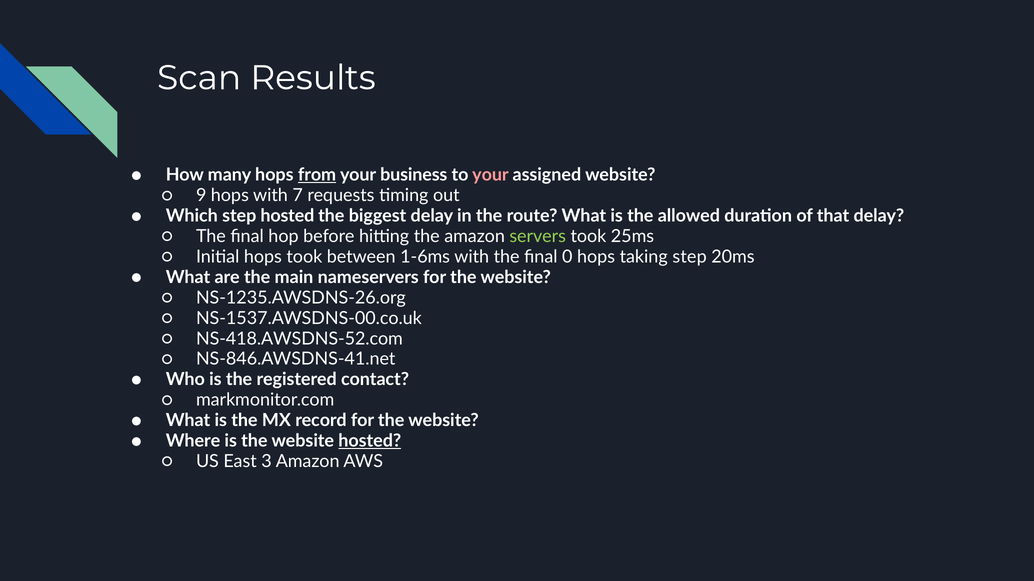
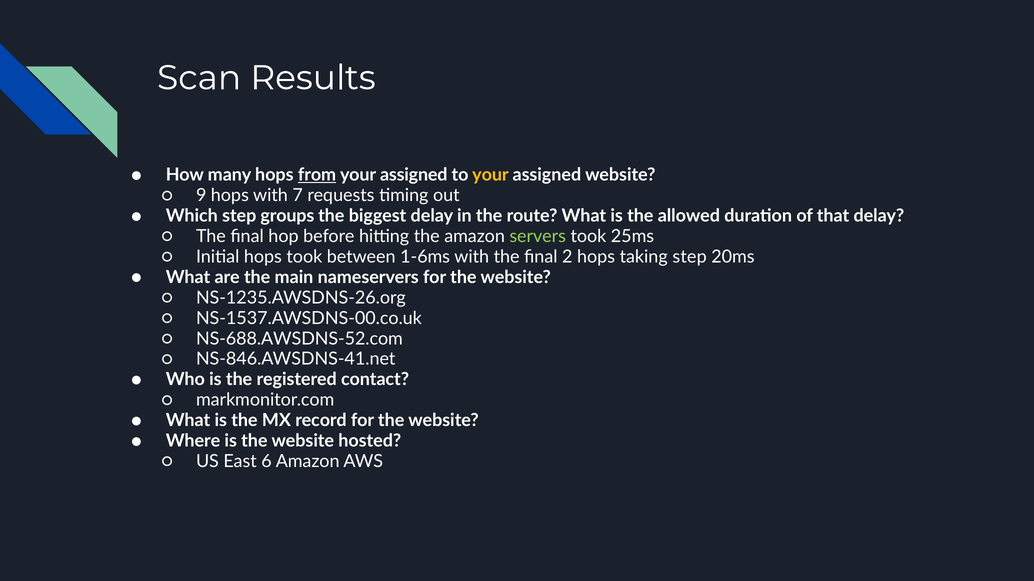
business at (414, 175): business -> assigned
your at (490, 175) colour: pink -> yellow
step hosted: hosted -> groups
0: 0 -> 2
NS-418.AWSDNS-52.com: NS-418.AWSDNS-52.com -> NS-688.AWSDNS-52.com
hosted at (370, 441) underline: present -> none
3: 3 -> 6
